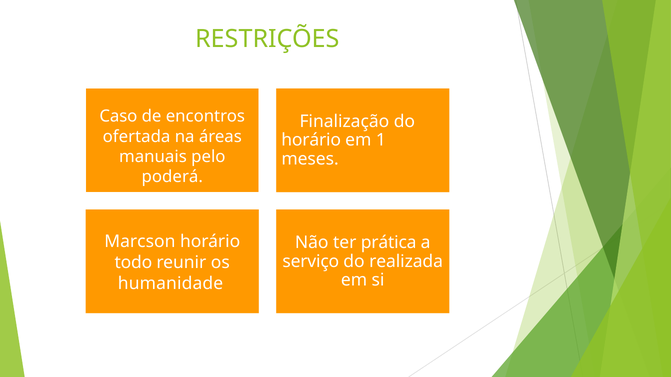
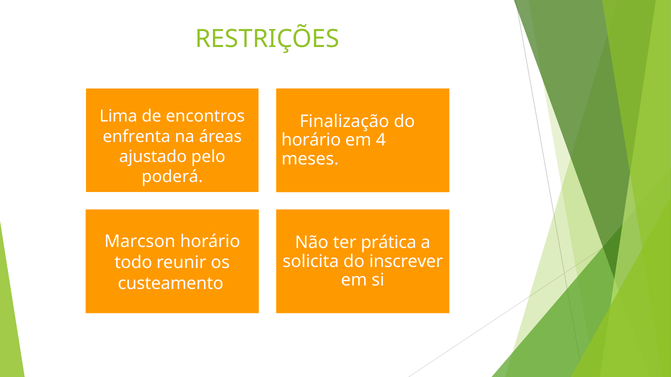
Caso: Caso -> Lima
ofertada: ofertada -> enfrenta
1: 1 -> 4
manuais: manuais -> ajustado
serviço: serviço -> solicita
realizada: realizada -> inscrever
humanidade: humanidade -> custeamento
